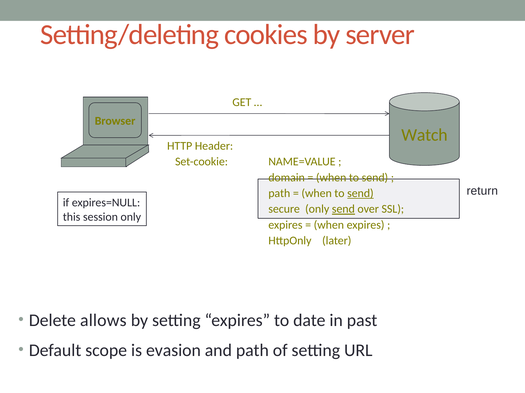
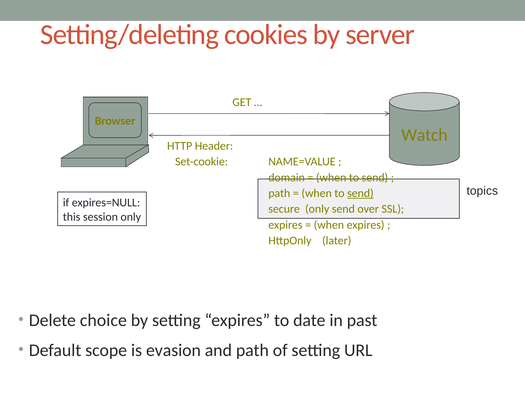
return: return -> topics
send at (343, 209) underline: present -> none
allows: allows -> choice
